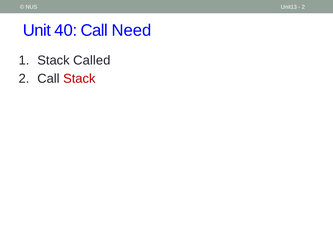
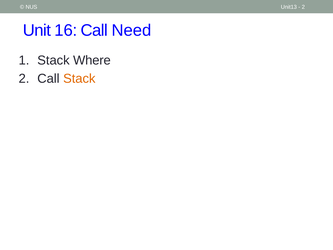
40: 40 -> 16
Called: Called -> Where
Stack at (79, 78) colour: red -> orange
